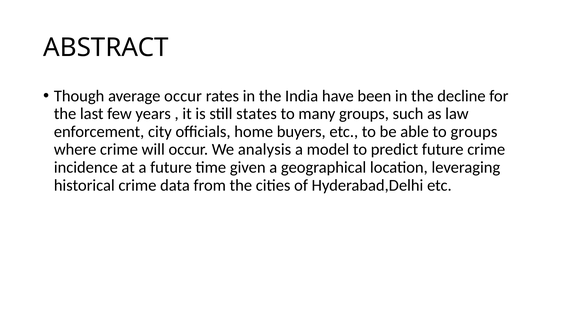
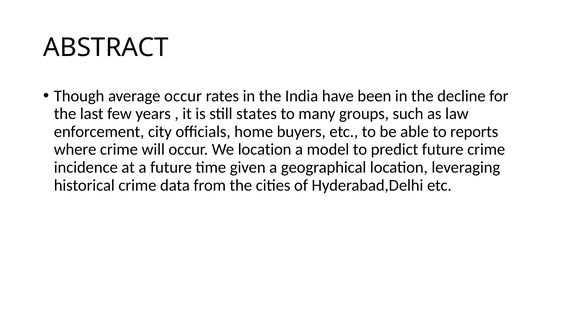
to groups: groups -> reports
We analysis: analysis -> location
